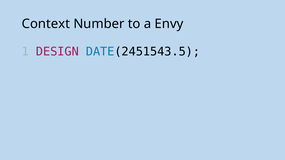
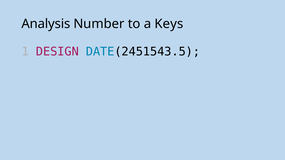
Context: Context -> Analysis
Envy: Envy -> Keys
